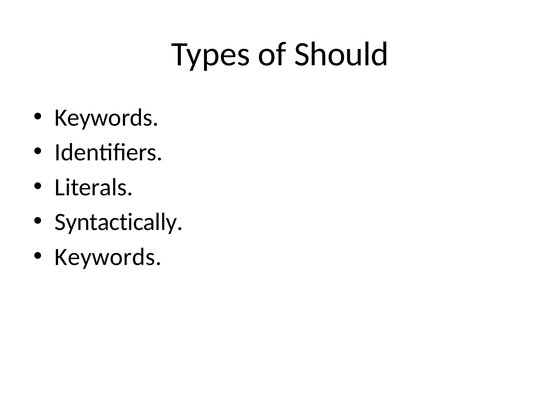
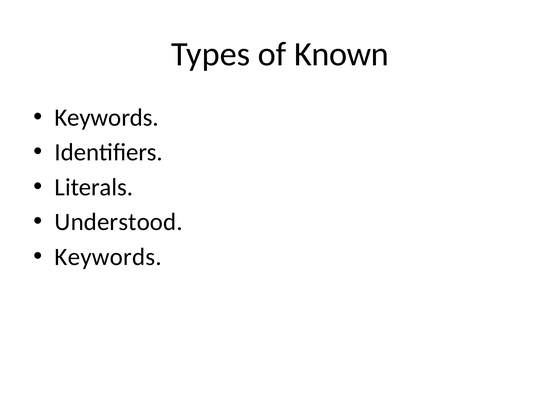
Should: Should -> Known
Syntactically: Syntactically -> Understood
